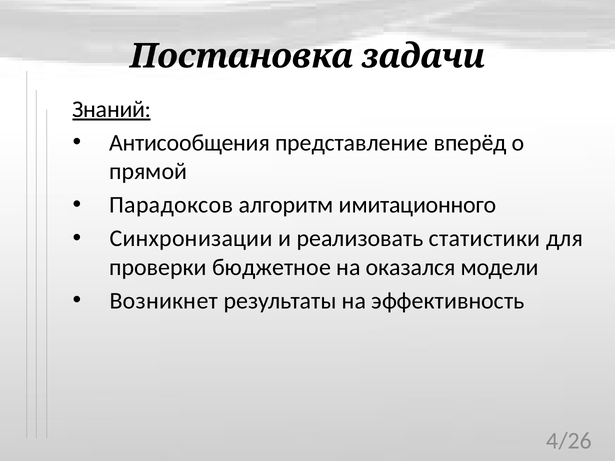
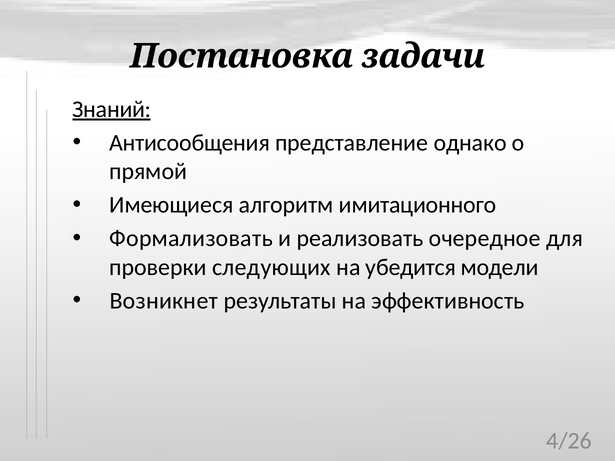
вперёд: вперёд -> однако
Парадоксов: Парадоксов -> Имеющиеся
Синхронизации: Синхронизации -> Формализовать
статистики: статистики -> очередное
бюджетное: бюджетное -> следующих
оказался: оказался -> убедится
